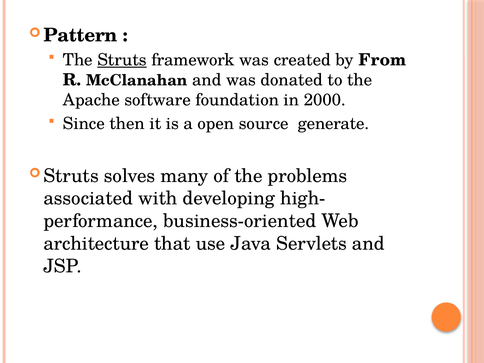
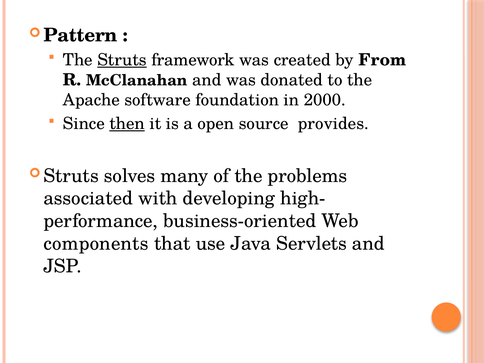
then underline: none -> present
generate: generate -> provides
architecture: architecture -> components
